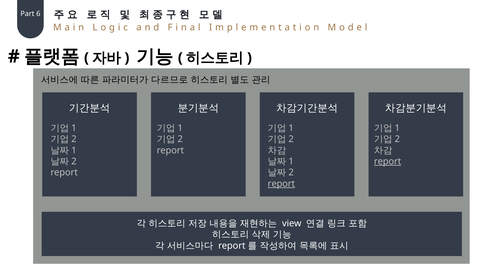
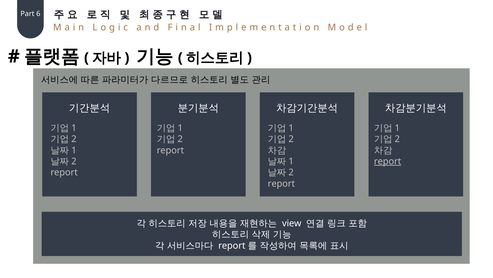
report at (281, 183) underline: present -> none
